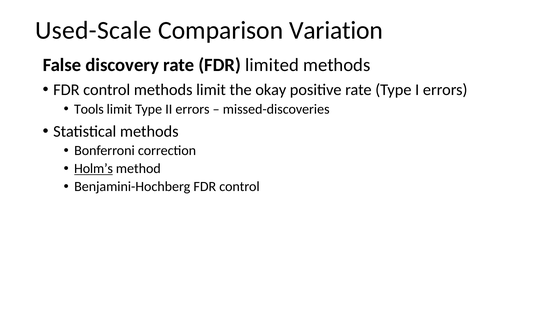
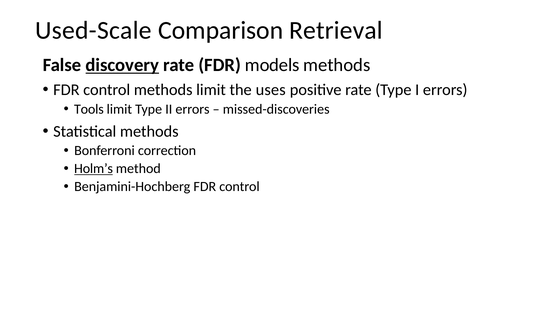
Variation: Variation -> Retrieval
discovery underline: none -> present
limited: limited -> models
okay: okay -> uses
